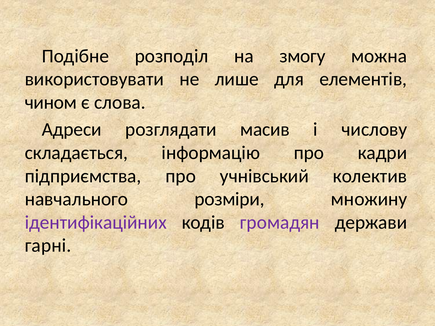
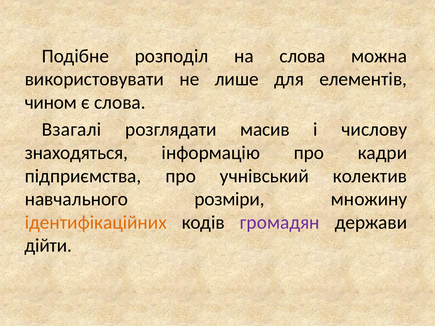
на змогу: змогу -> слова
Адреси: Адреси -> Взагалі
складається: складається -> знаходяться
ідентифікаційних colour: purple -> orange
гарні: гарні -> дійти
